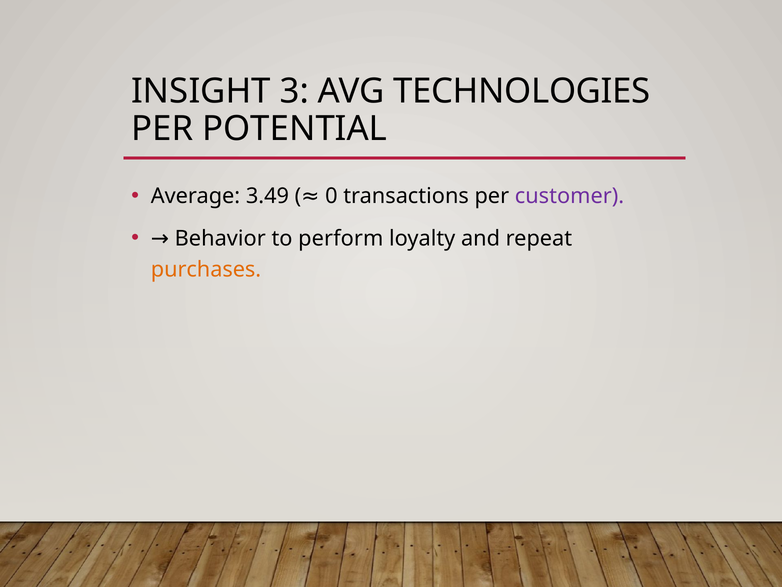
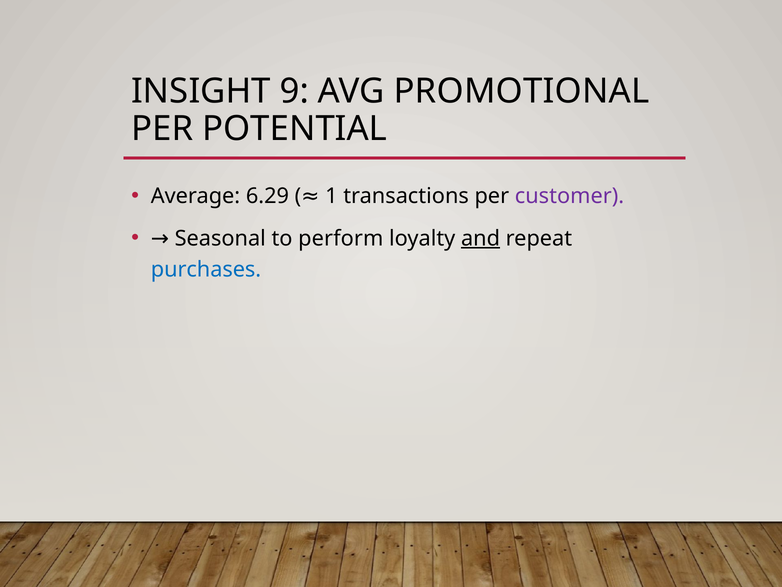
3: 3 -> 9
TECHNOLOGIES: TECHNOLOGIES -> PROMOTIONAL
3.49: 3.49 -> 6.29
0: 0 -> 1
Behavior: Behavior -> Seasonal
and underline: none -> present
purchases colour: orange -> blue
